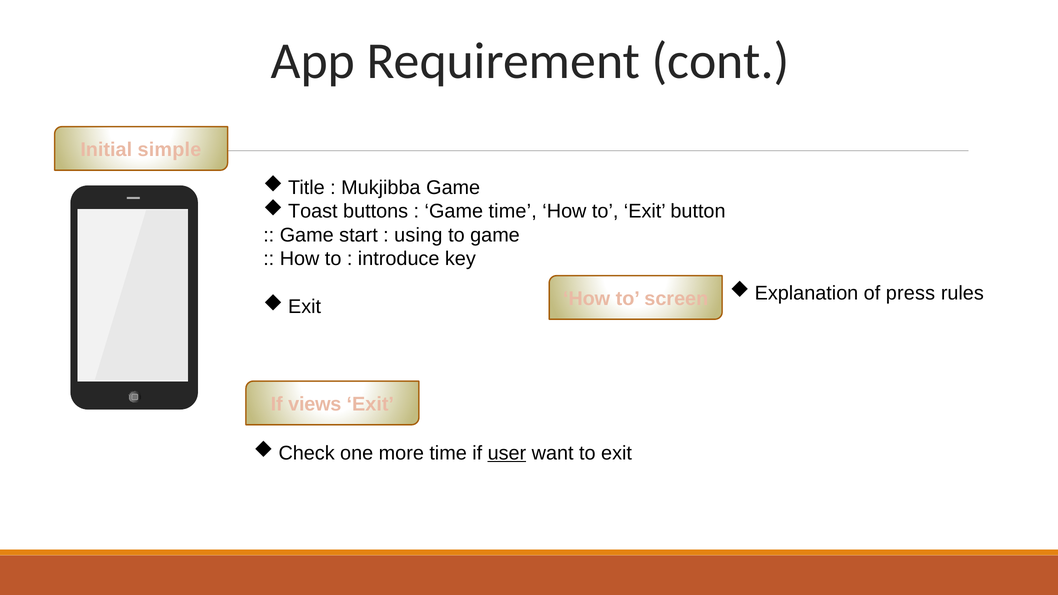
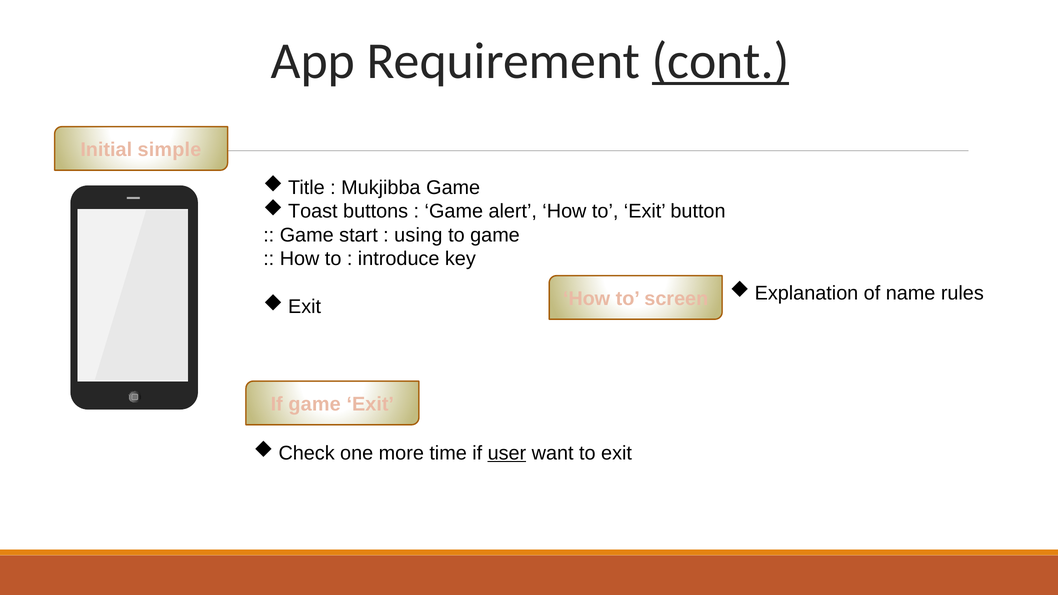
cont underline: none -> present
Game time: time -> alert
press: press -> name
If views: views -> game
